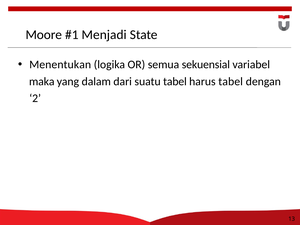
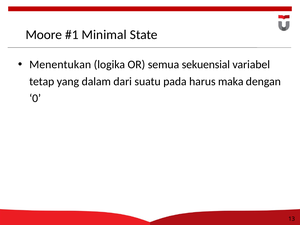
Menjadi: Menjadi -> Minimal
maka: maka -> tetap
suatu tabel: tabel -> pada
harus tabel: tabel -> maka
2: 2 -> 0
